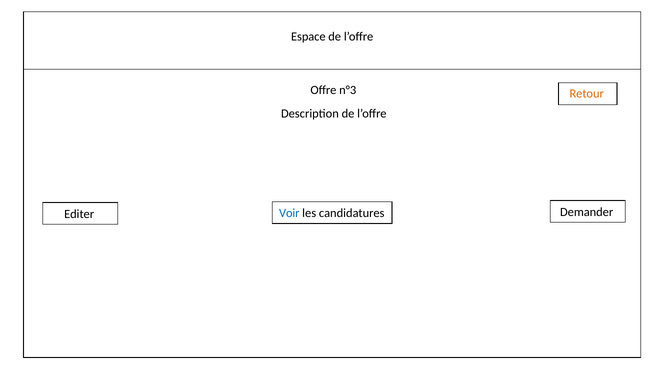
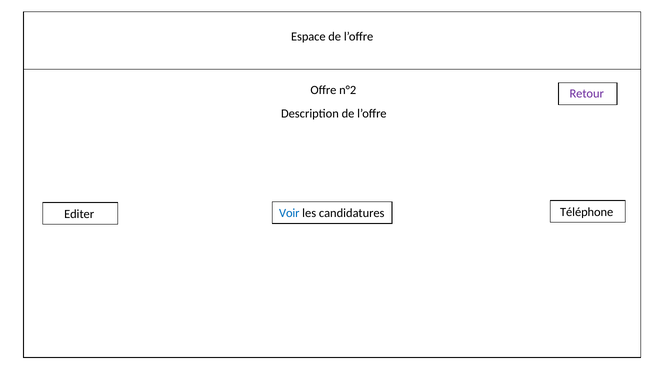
n°3: n°3 -> n°2
Retour colour: orange -> purple
Demander: Demander -> Téléphone
